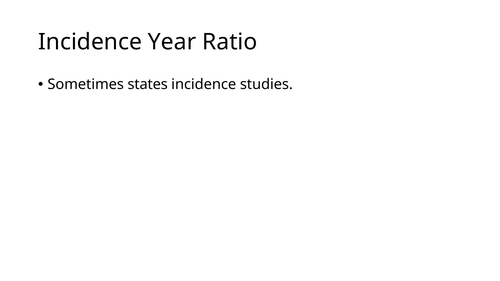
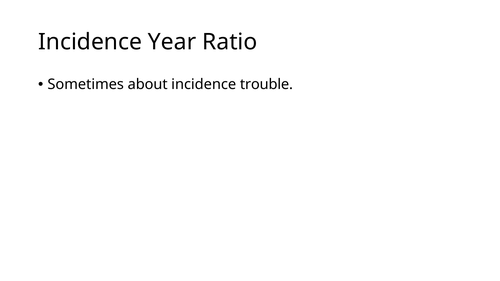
states: states -> about
studies: studies -> trouble
